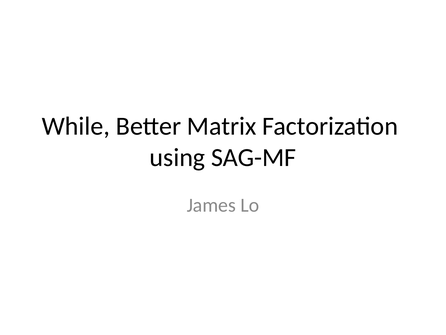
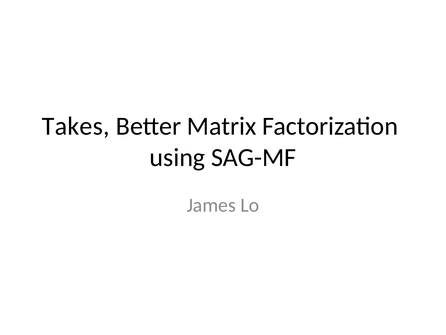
While: While -> Takes
